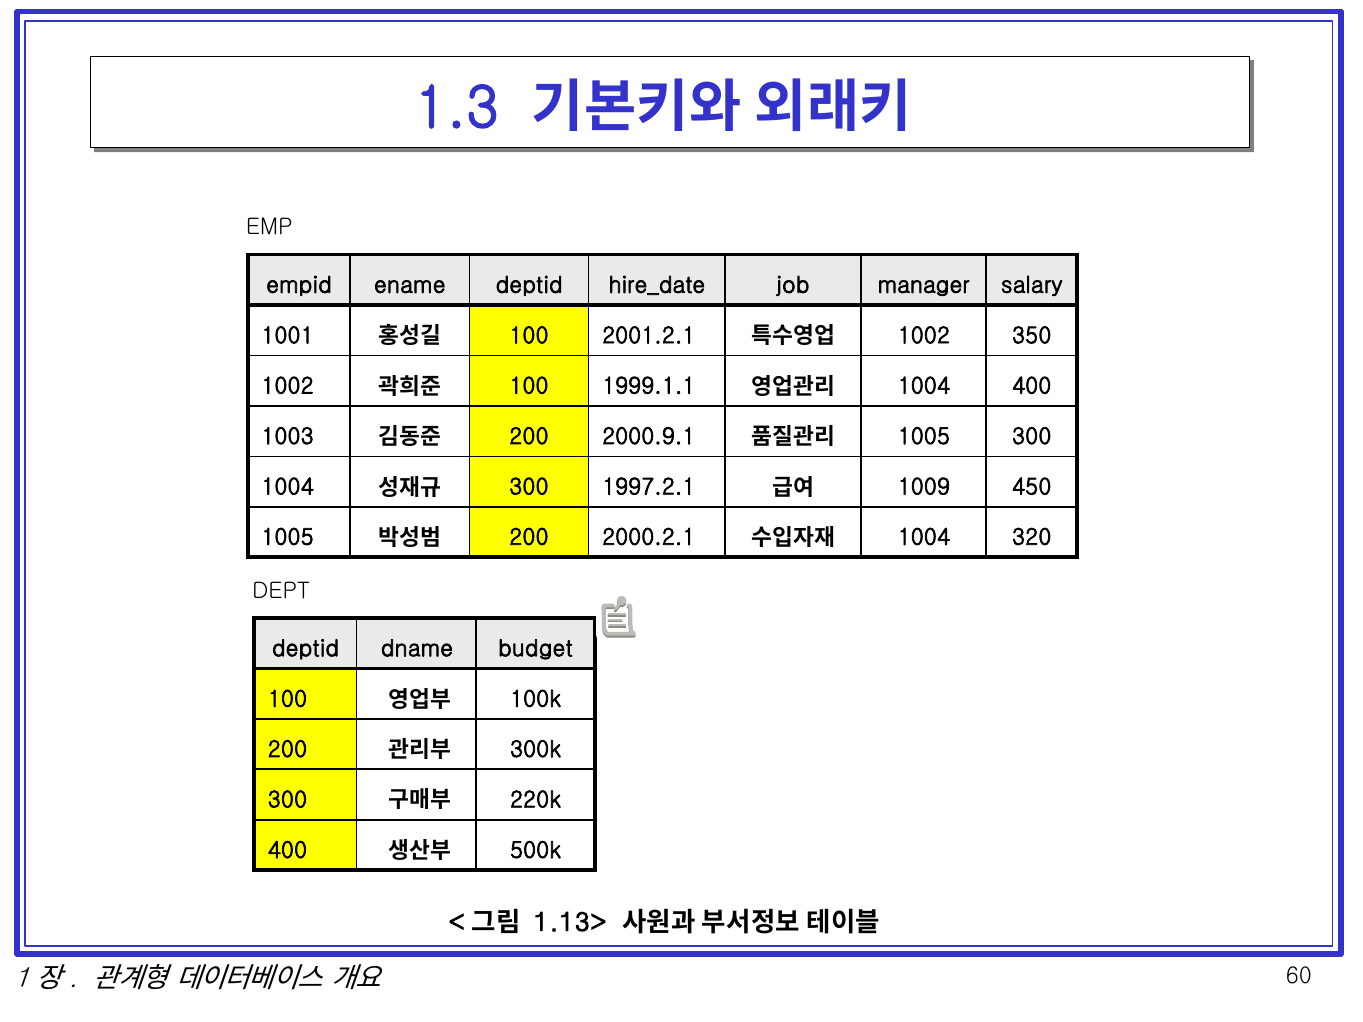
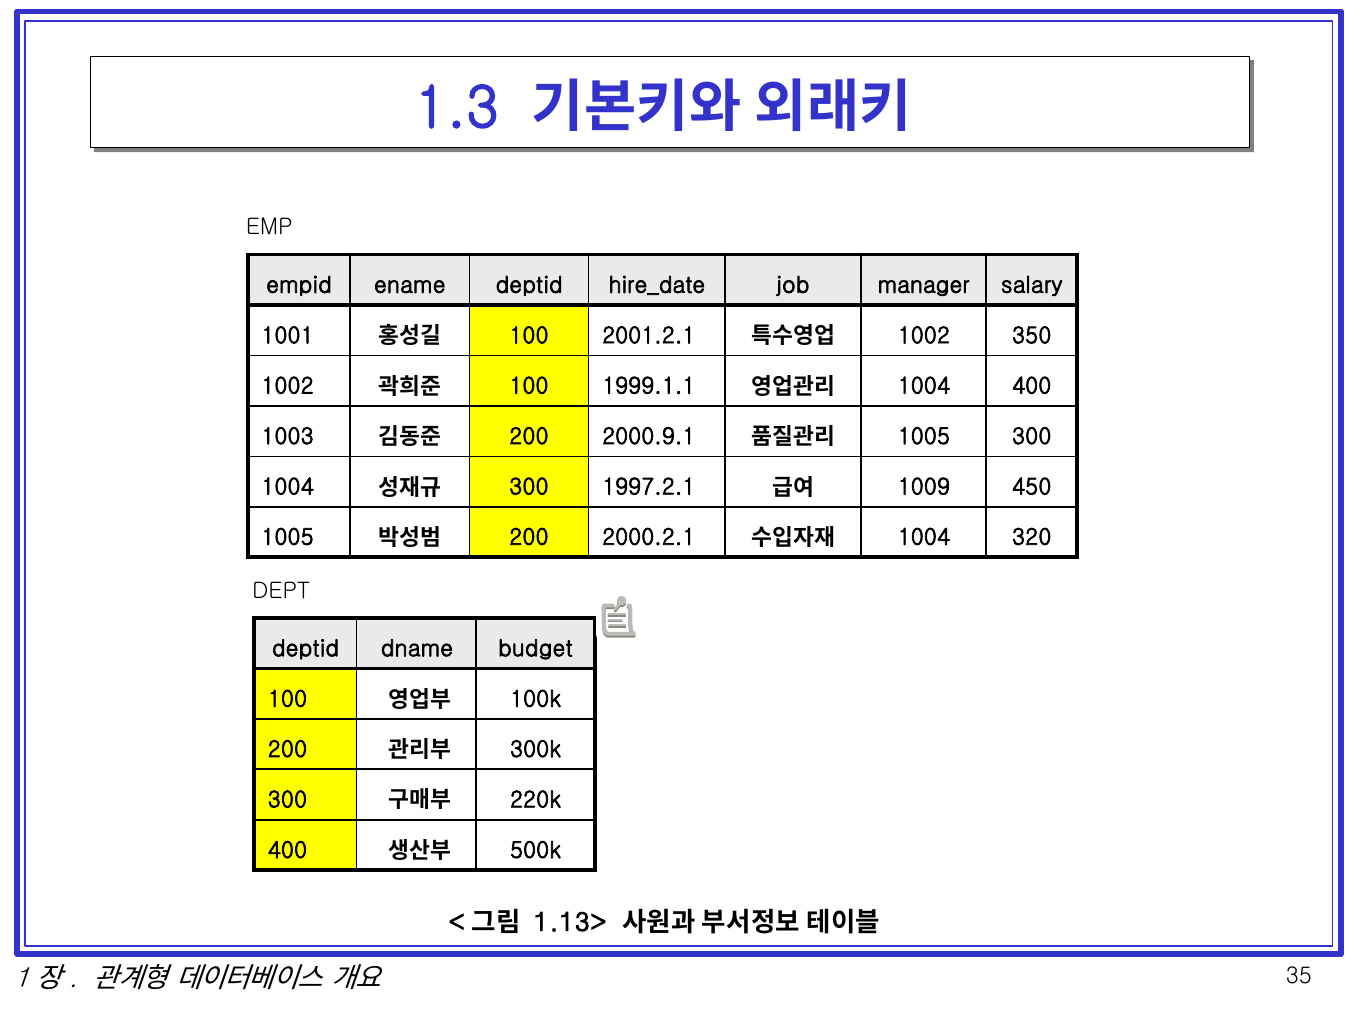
60: 60 -> 35
